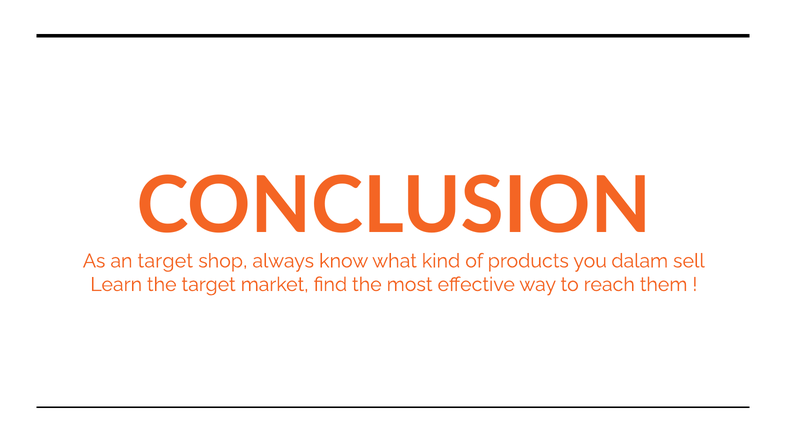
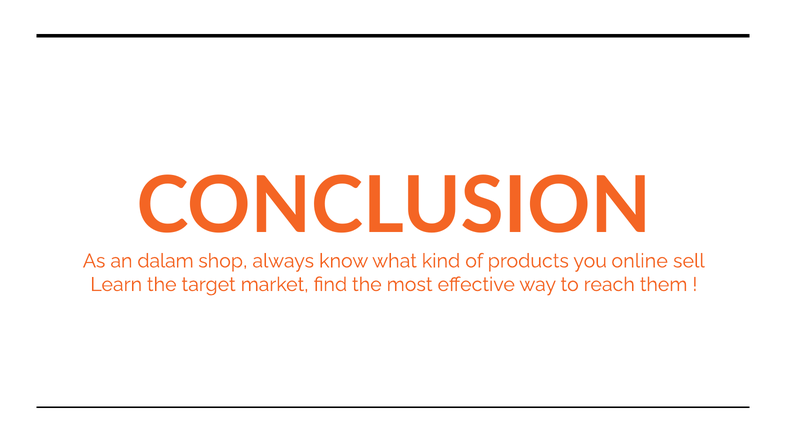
an target: target -> dalam
dalam: dalam -> online
